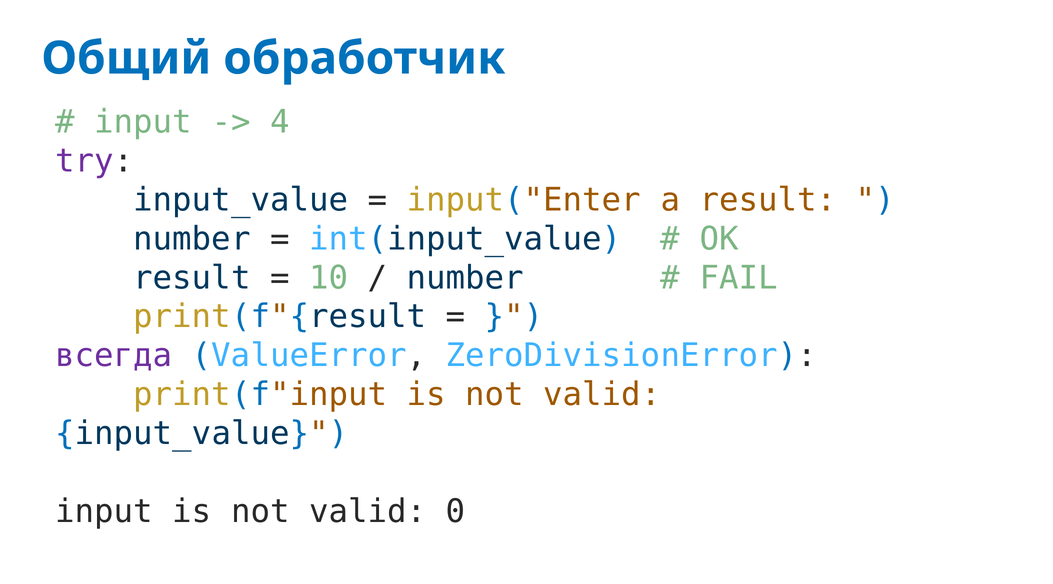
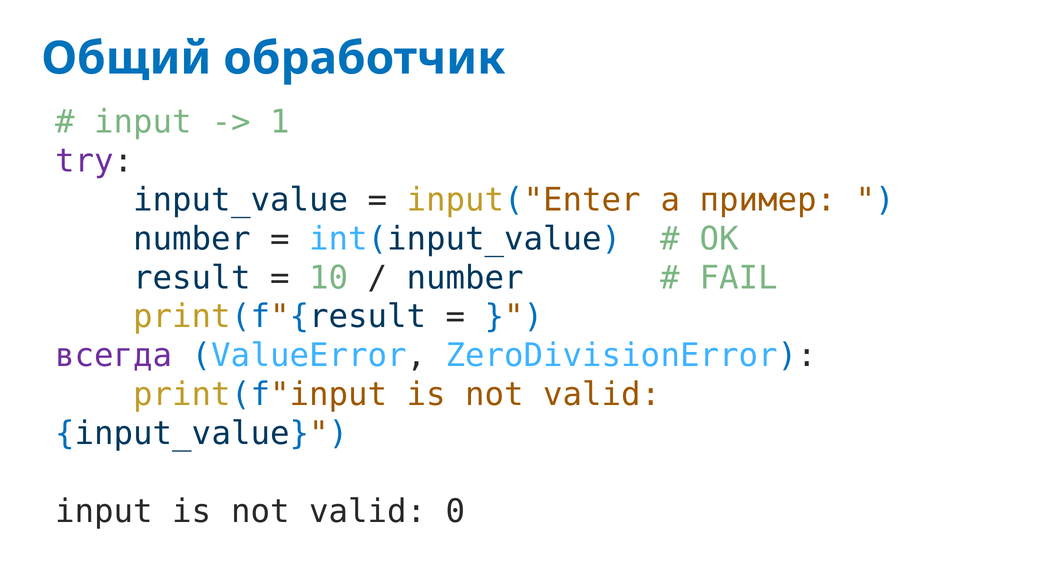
4: 4 -> 1
a result: result -> пример
